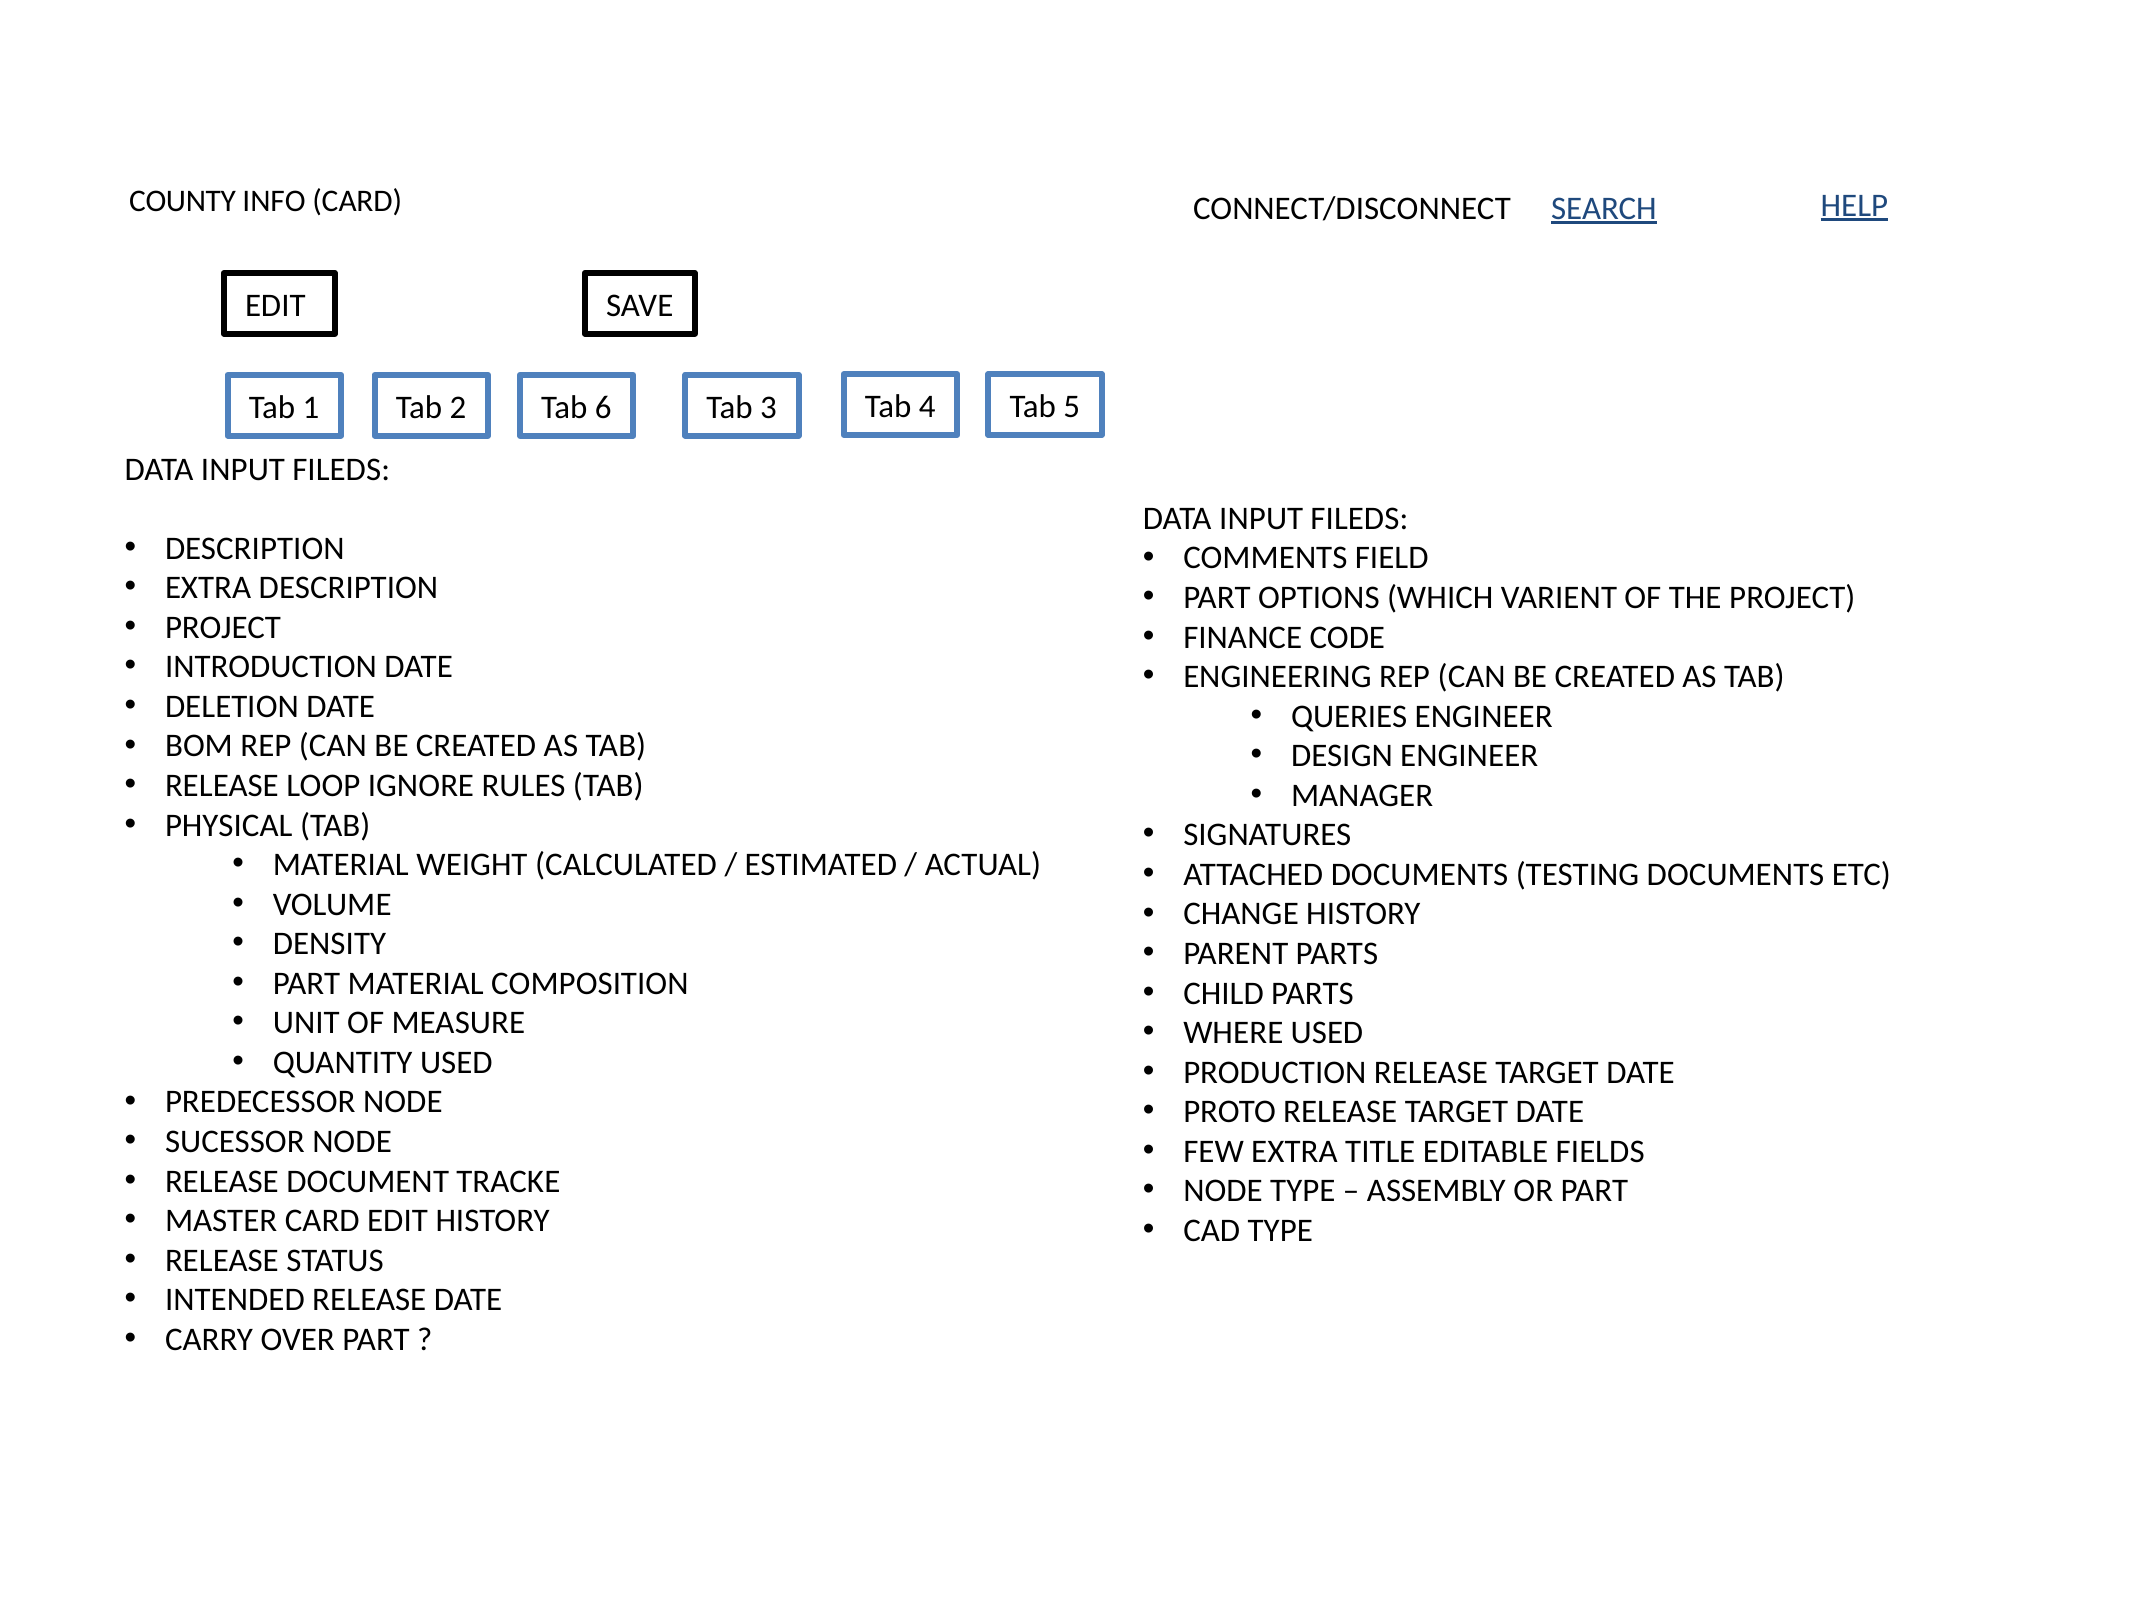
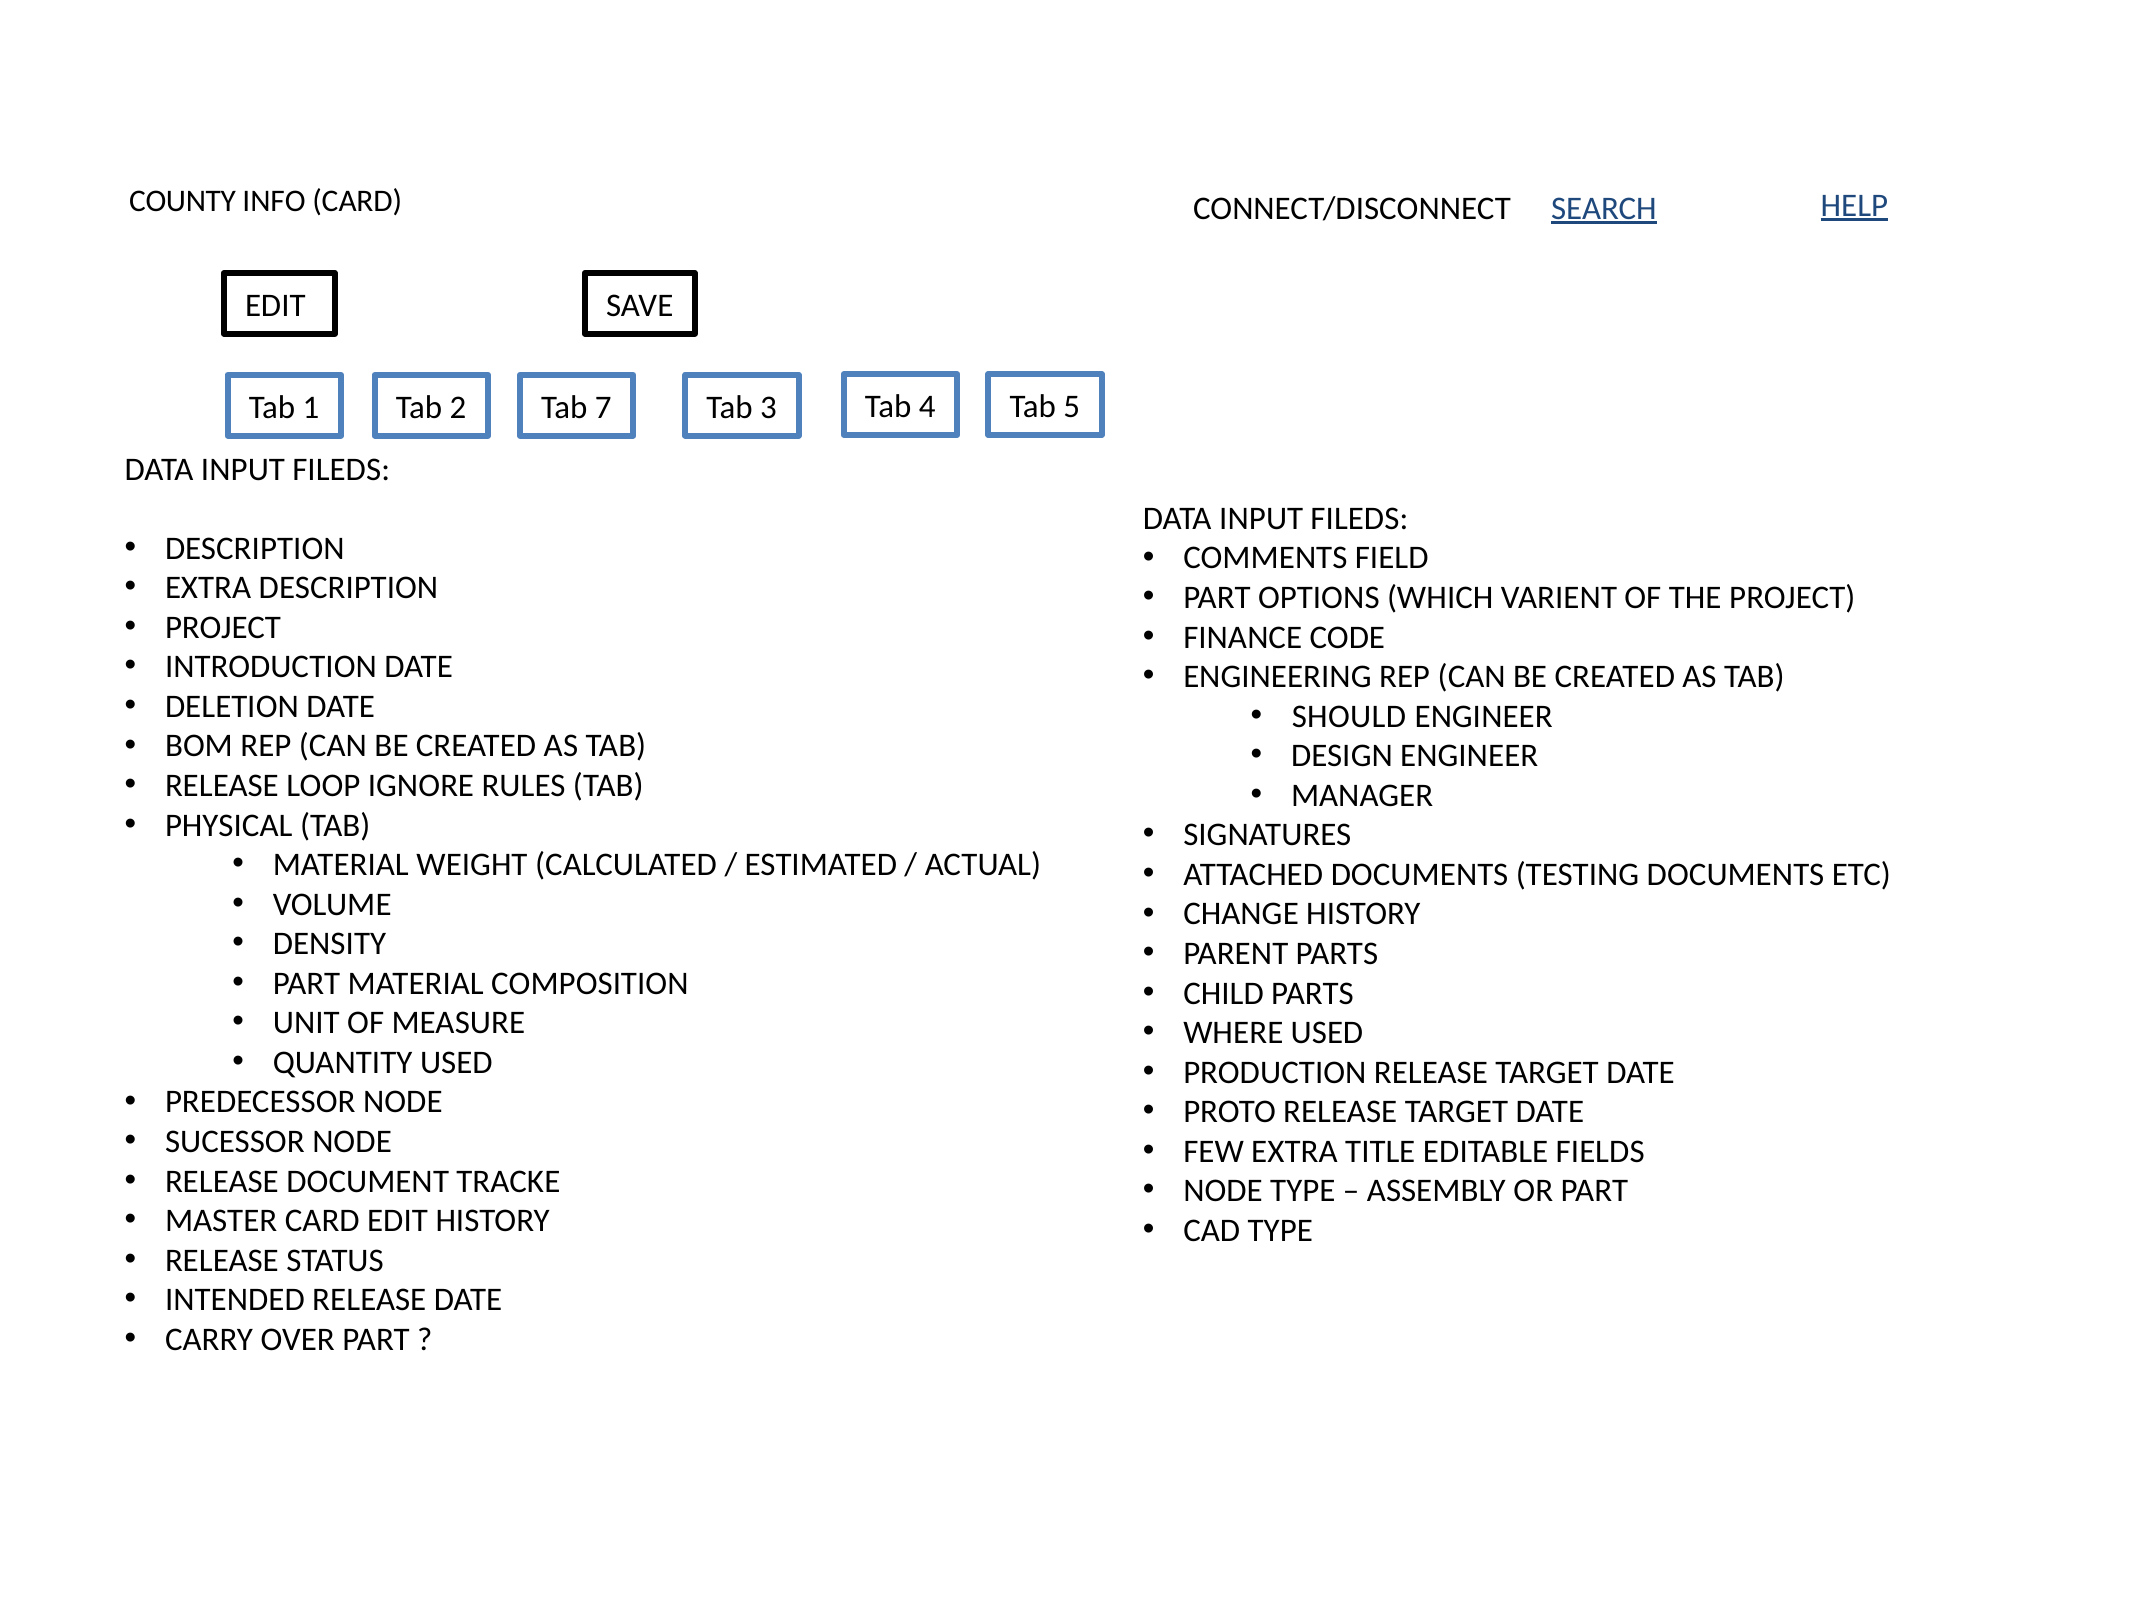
6: 6 -> 7
QUERIES: QUERIES -> SHOULD
